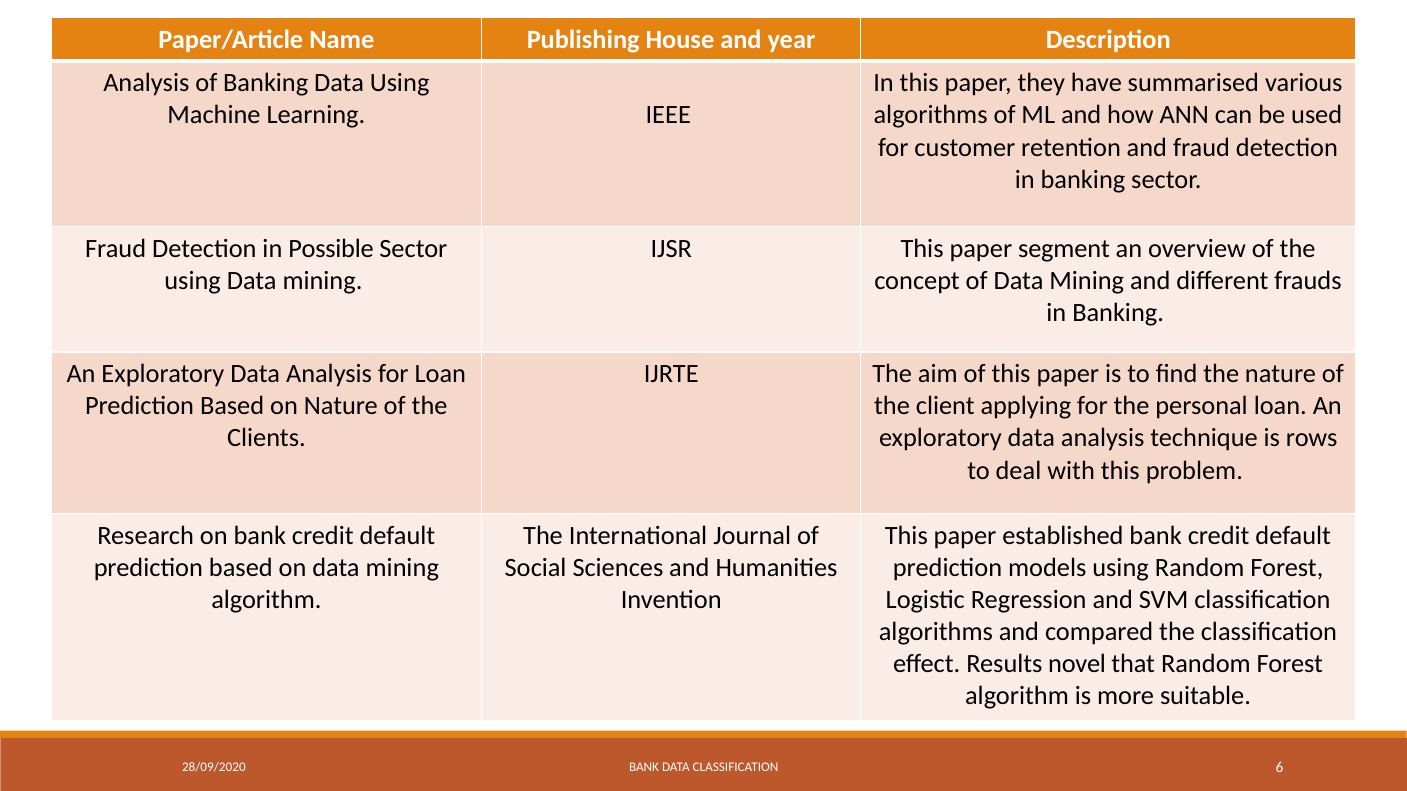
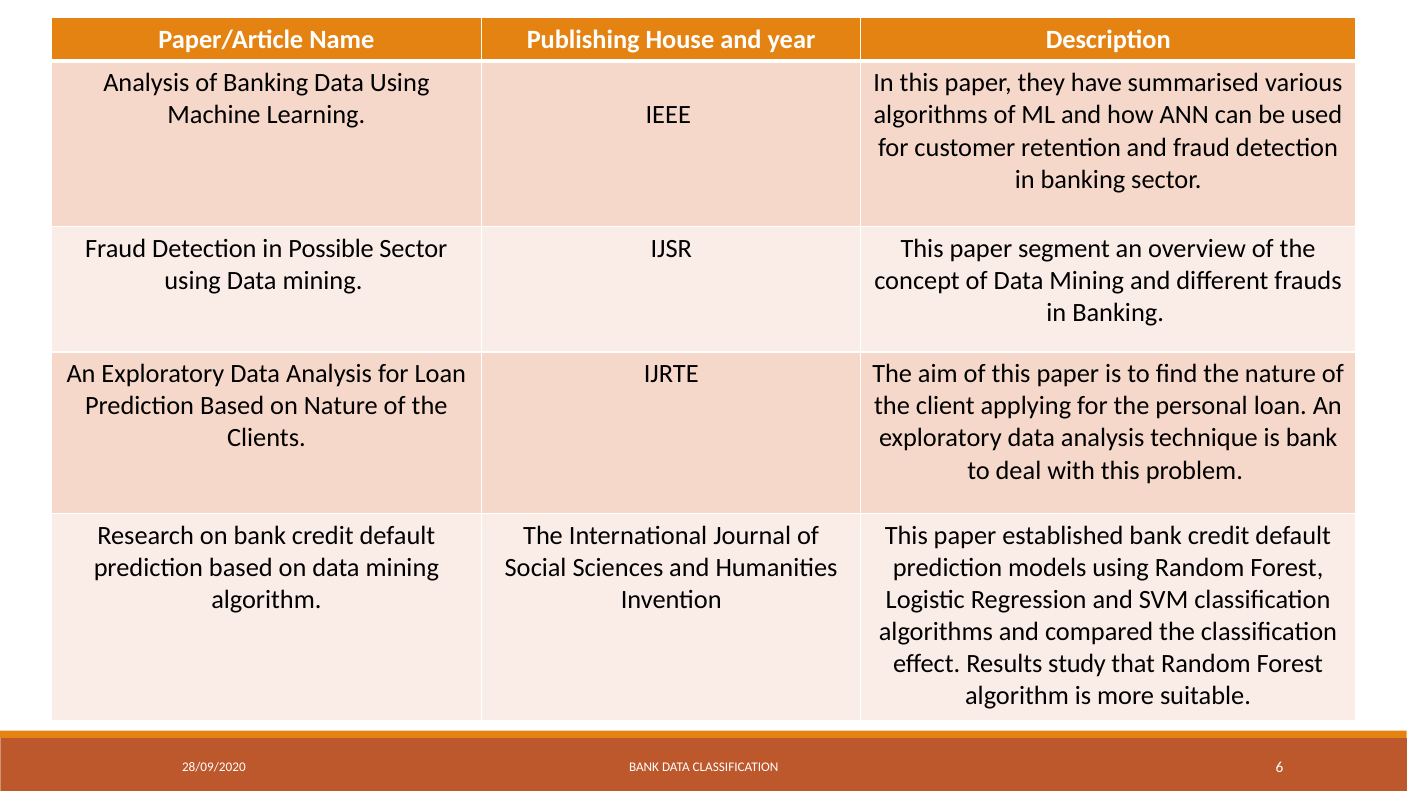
is rows: rows -> bank
novel: novel -> study
